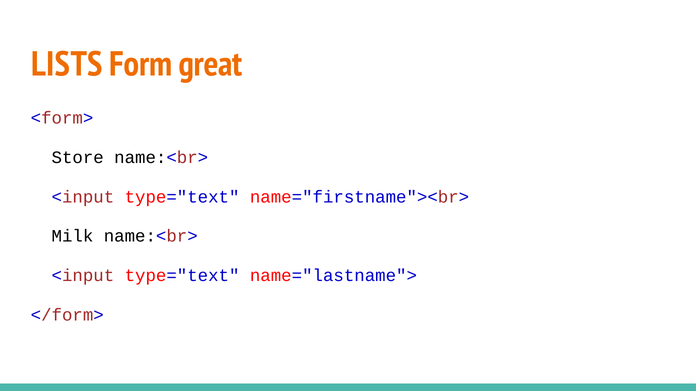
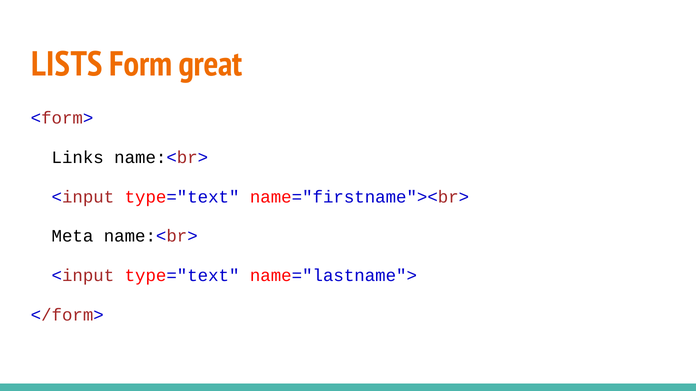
Store: Store -> Links
Milk: Milk -> Meta
